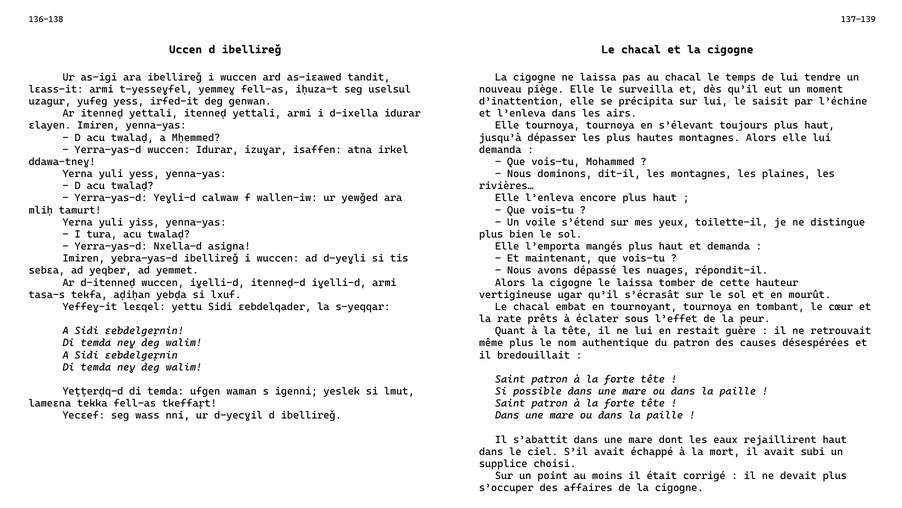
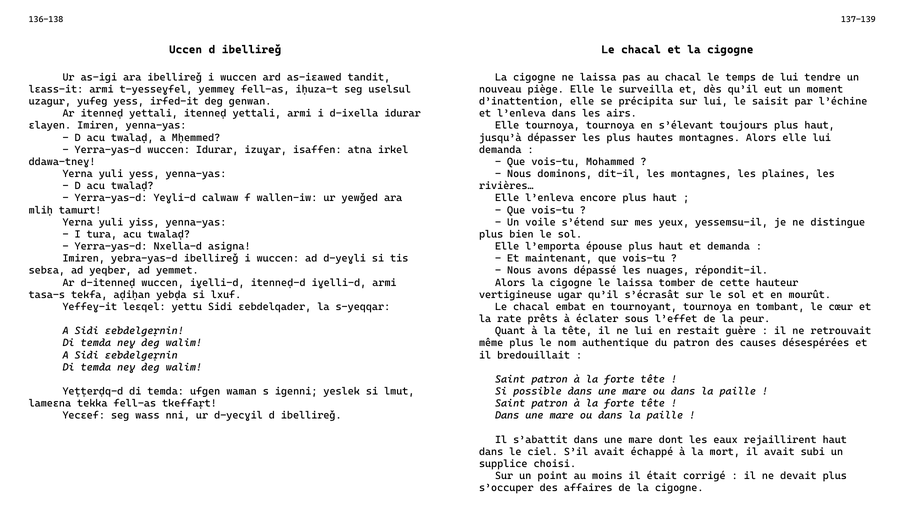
toilette-il: toilette-il -> yessemsu-il
mangés: mangés -> épouse
